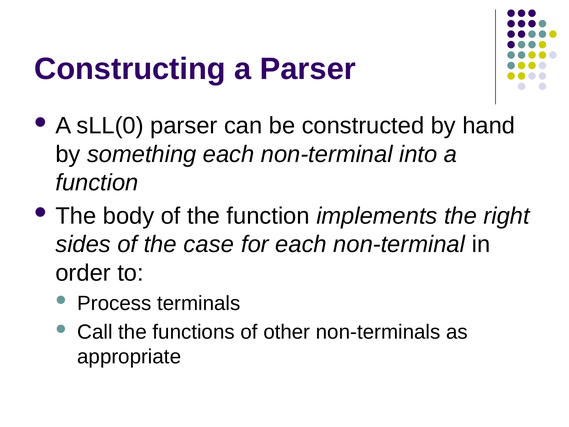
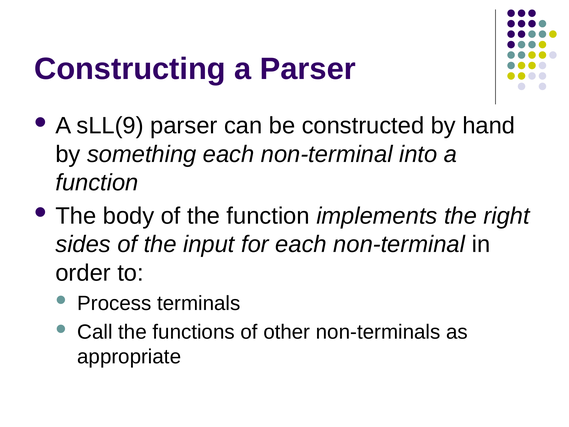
sLL(0: sLL(0 -> sLL(9
case: case -> input
